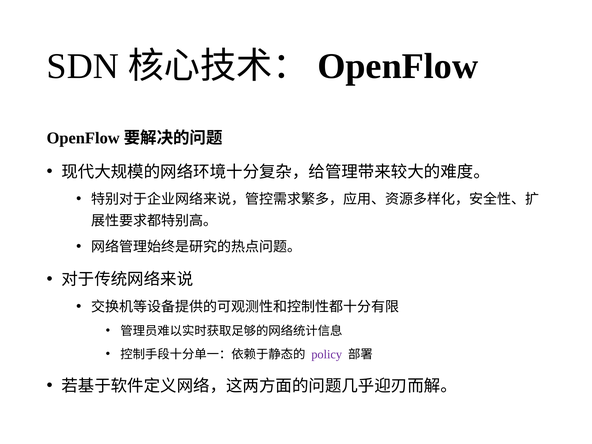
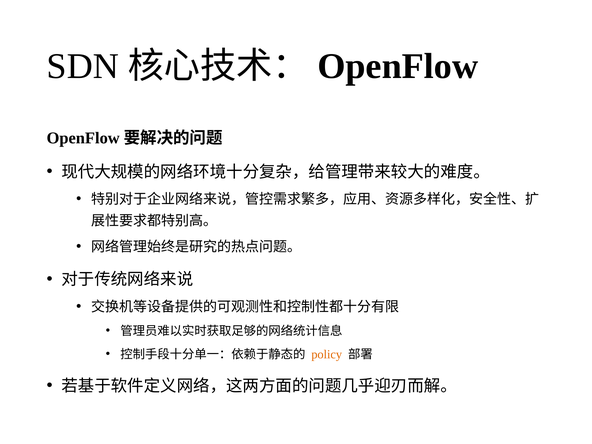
policy colour: purple -> orange
